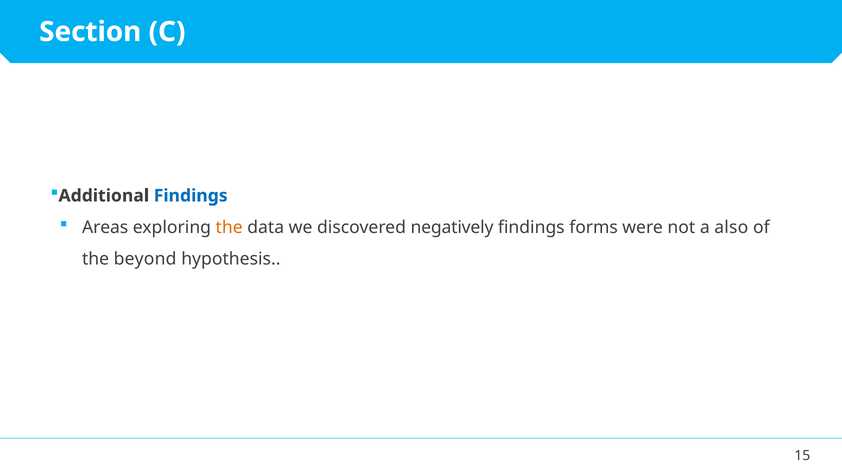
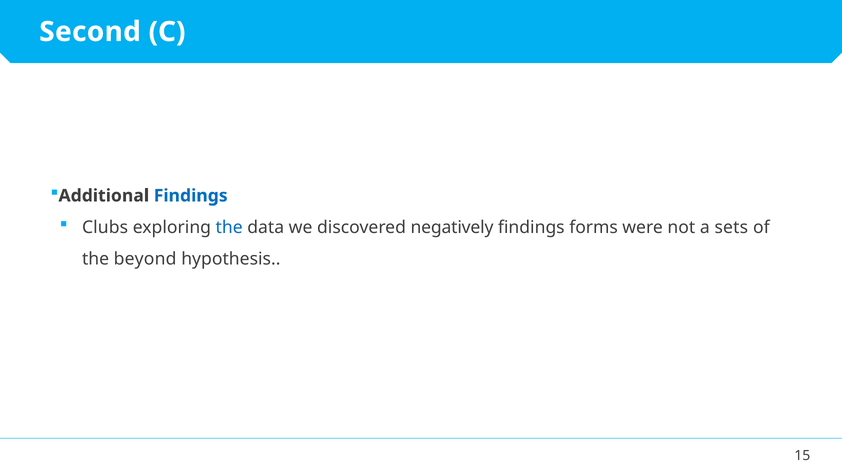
Section: Section -> Second
Areas: Areas -> Clubs
the at (229, 228) colour: orange -> blue
also: also -> sets
